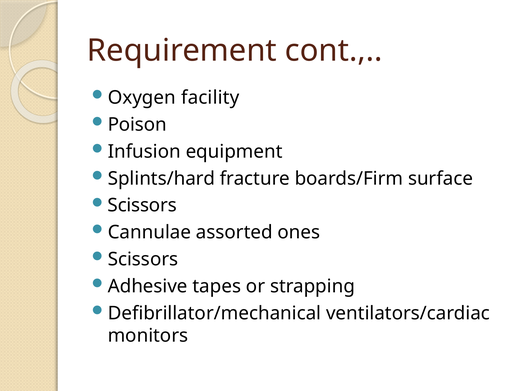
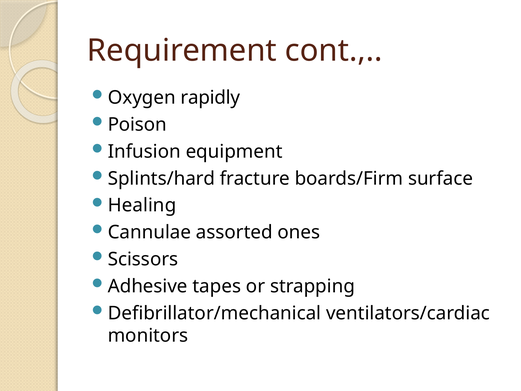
facility: facility -> rapidly
Scissors at (142, 205): Scissors -> Healing
